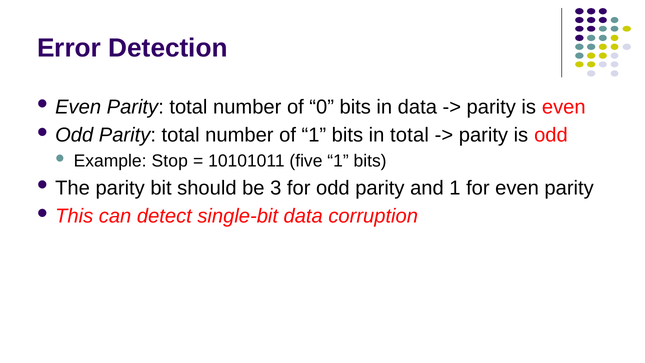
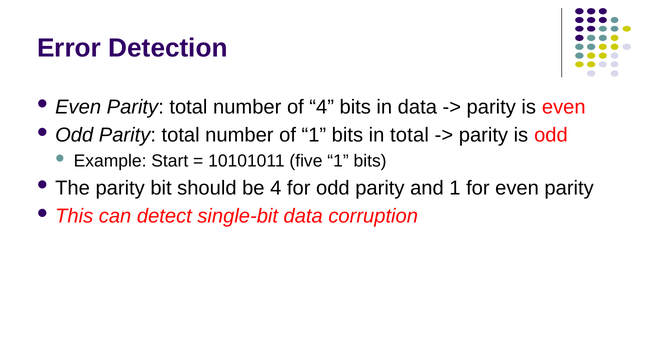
of 0: 0 -> 4
Stop: Stop -> Start
be 3: 3 -> 4
